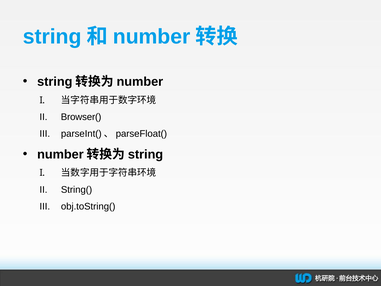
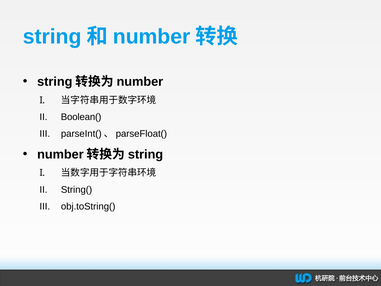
Browser(: Browser( -> Boolean(
